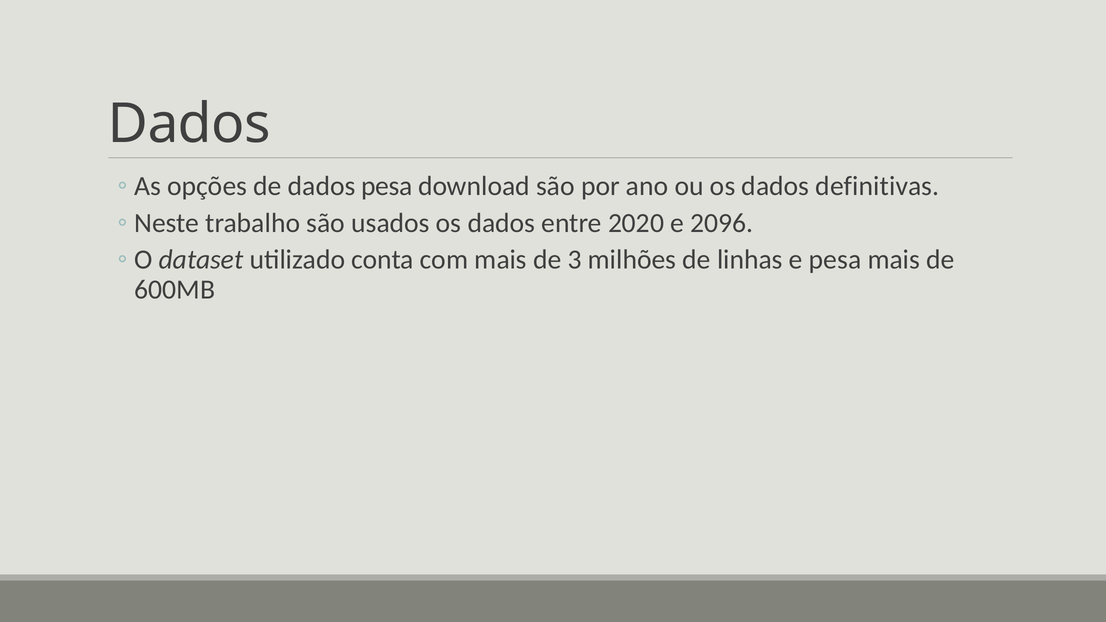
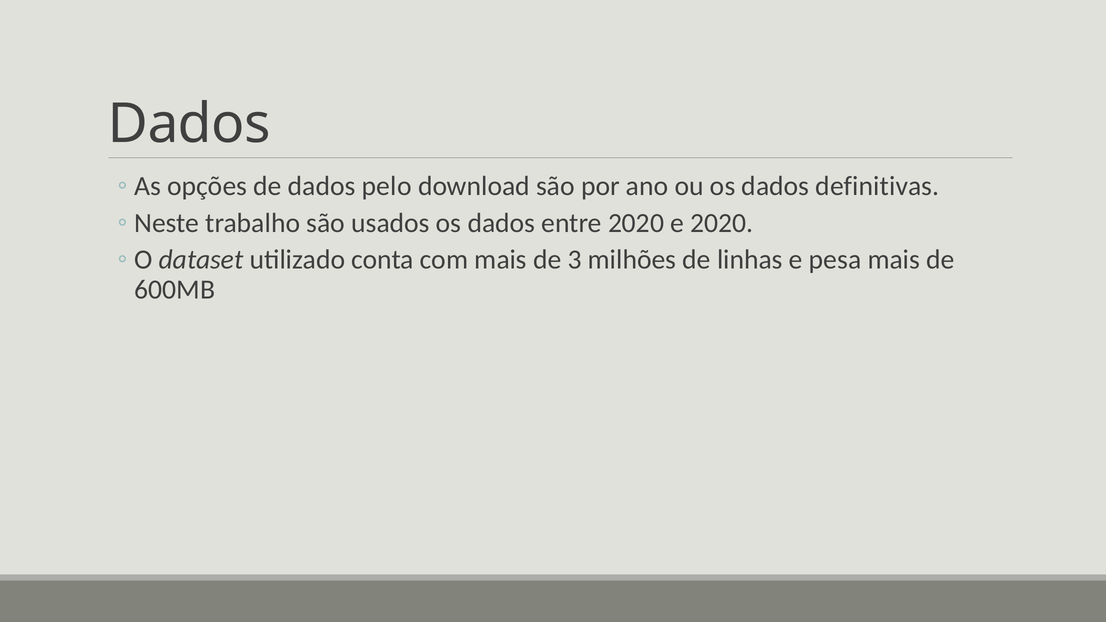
dados pesa: pesa -> pelo
e 2096: 2096 -> 2020
